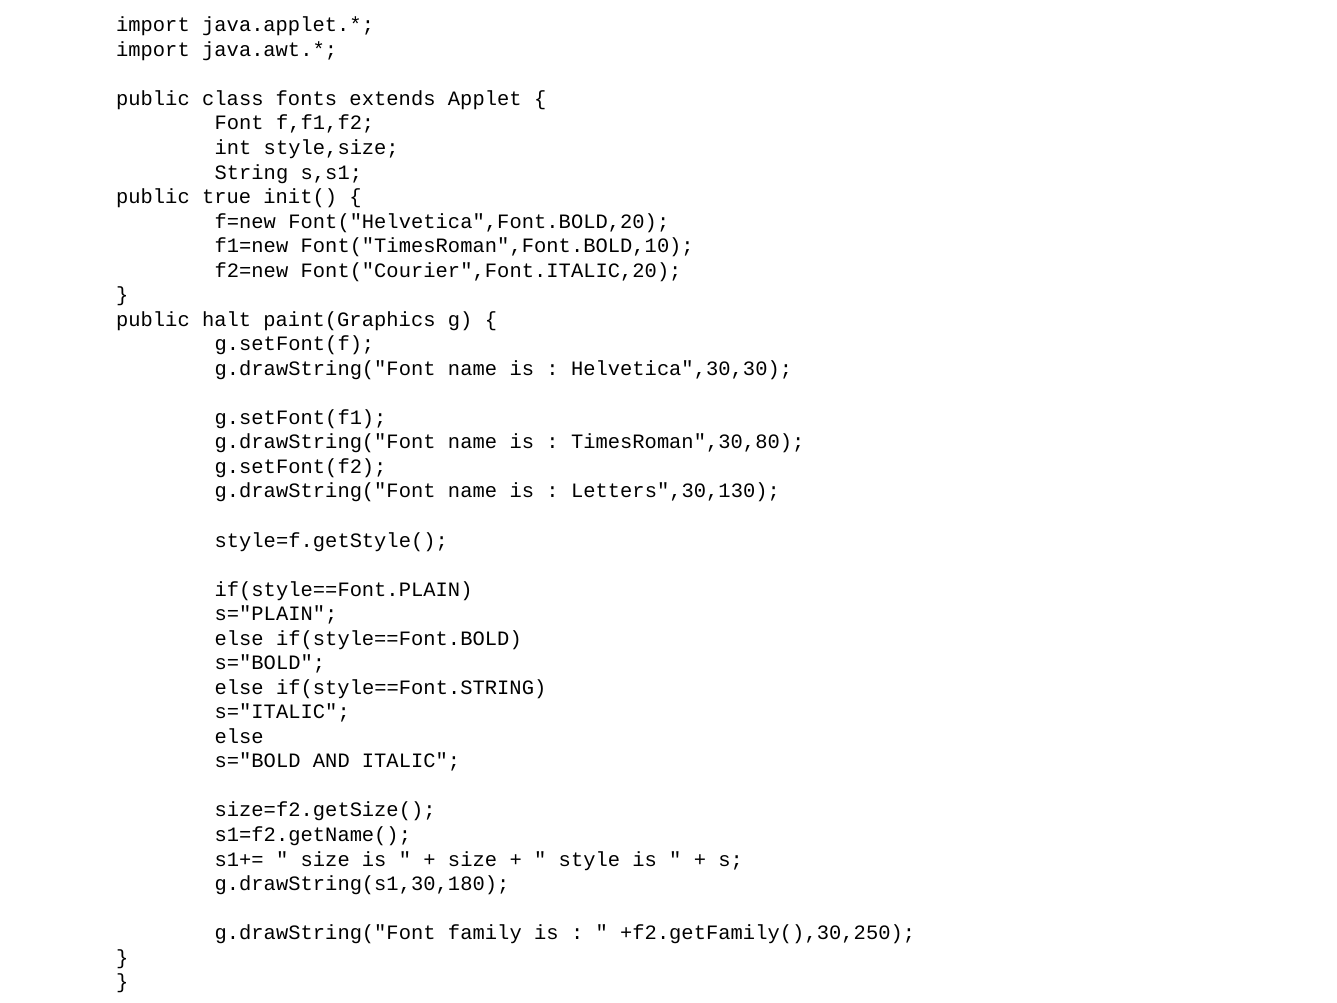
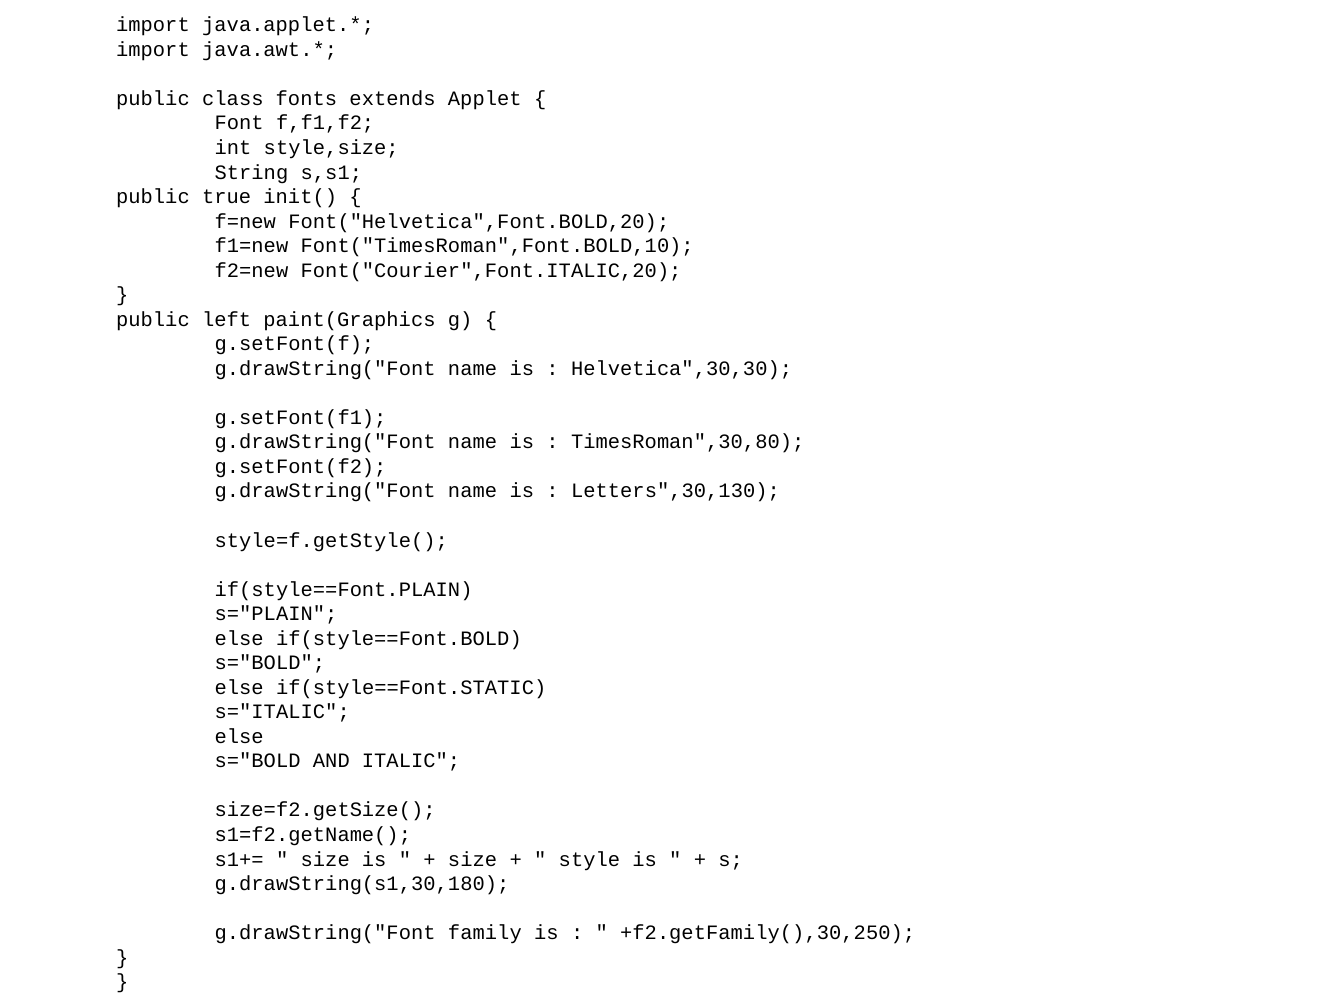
halt: halt -> left
if(style==Font.STRING: if(style==Font.STRING -> if(style==Font.STATIC
